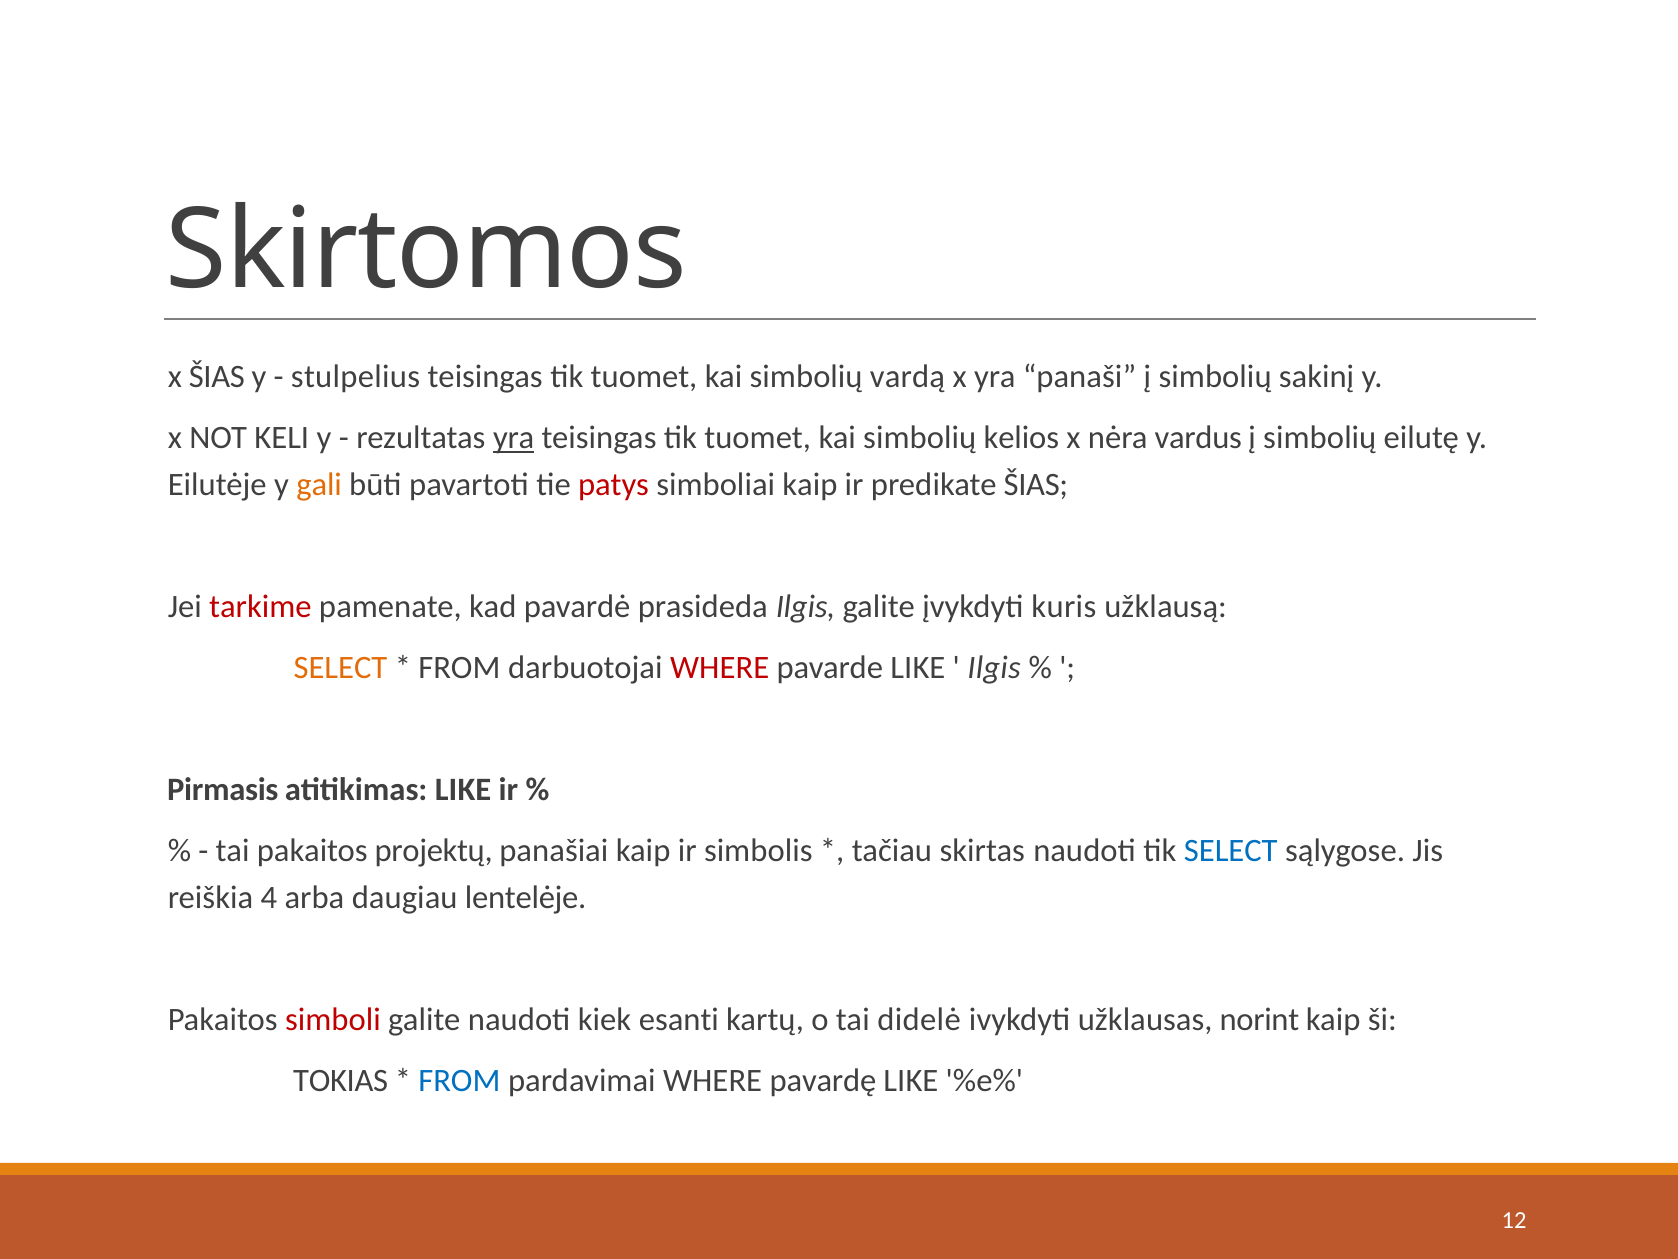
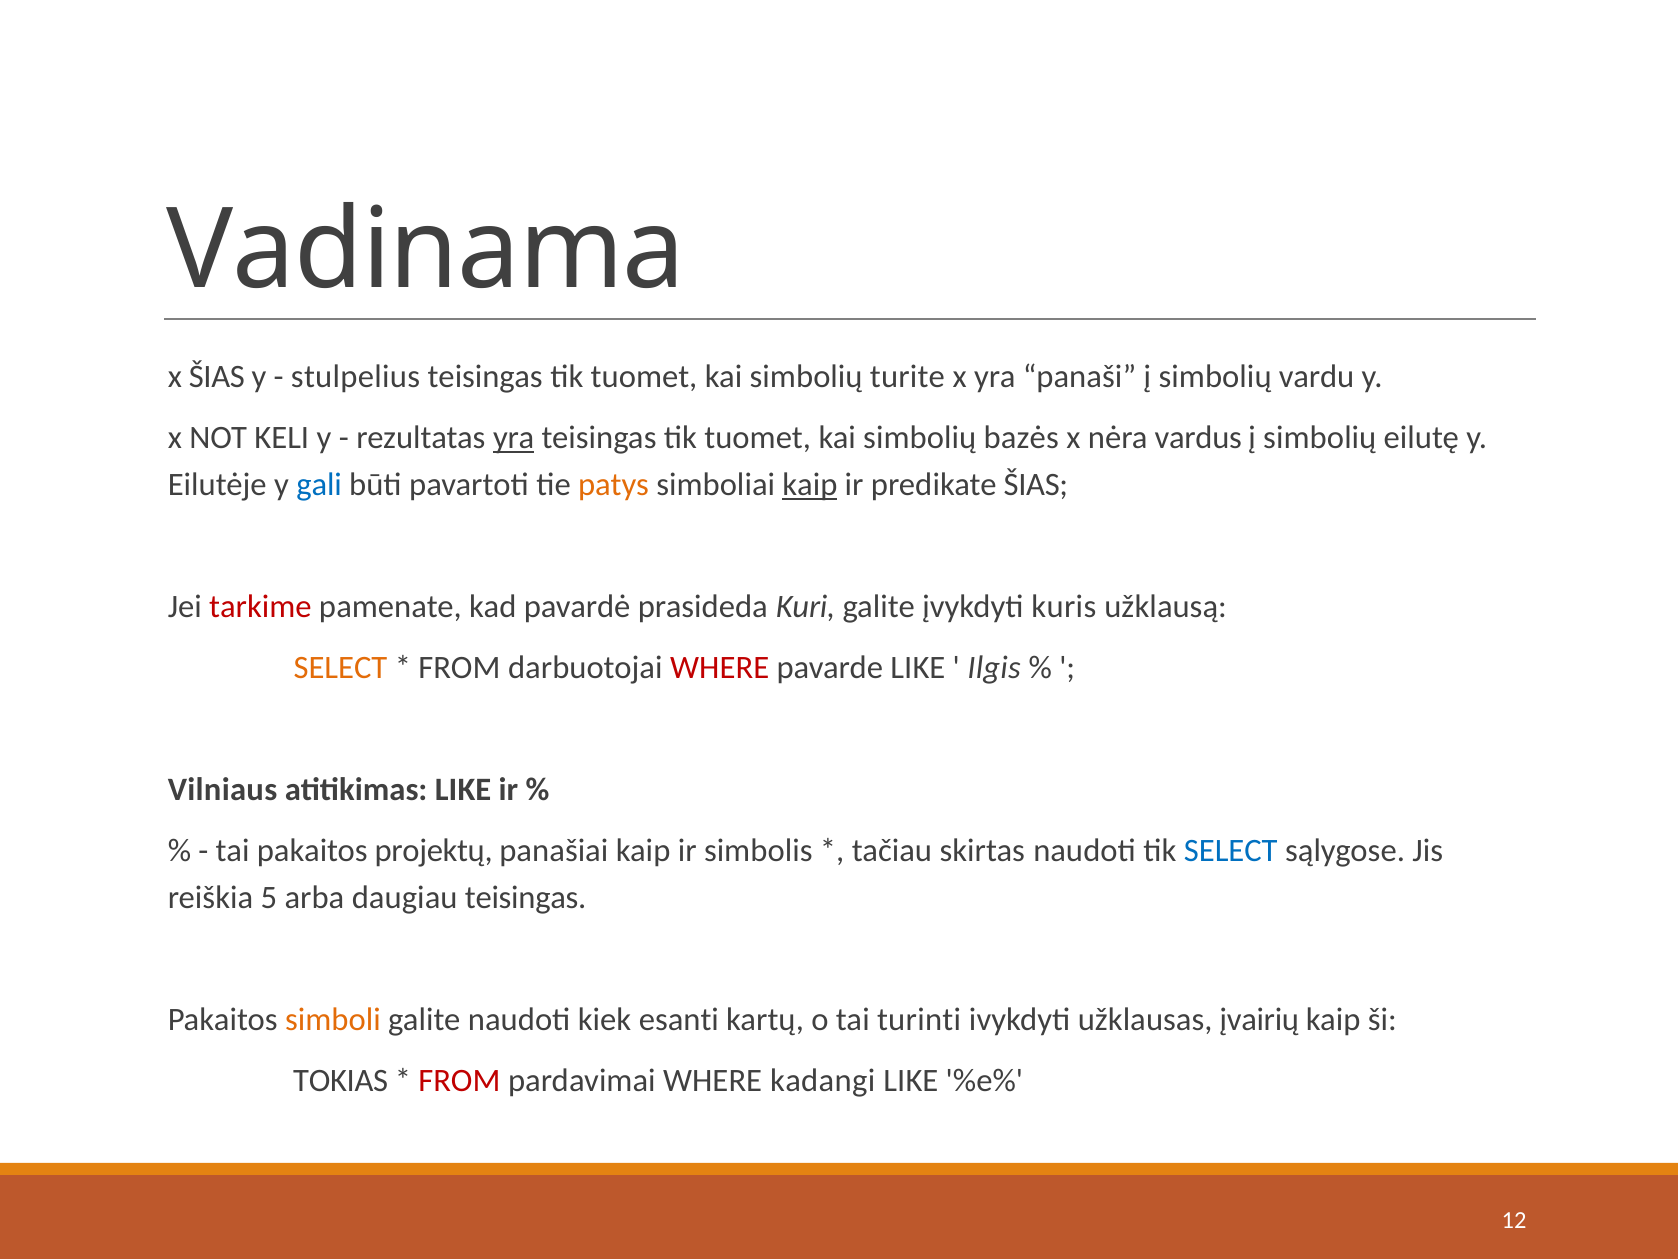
Skirtomos: Skirtomos -> Vadinama
vardą: vardą -> turite
sakinį: sakinį -> vardu
kelios: kelios -> bazės
gali colour: orange -> blue
patys colour: red -> orange
kaip at (810, 485) underline: none -> present
prasideda Ilgis: Ilgis -> Kuri
Pirmasis: Pirmasis -> Vilniaus
4: 4 -> 5
daugiau lentelėje: lentelėje -> teisingas
simboli colour: red -> orange
didelė: didelė -> turinti
norint: norint -> įvairių
FROM at (459, 1080) colour: blue -> red
pavardę: pavardę -> kadangi
